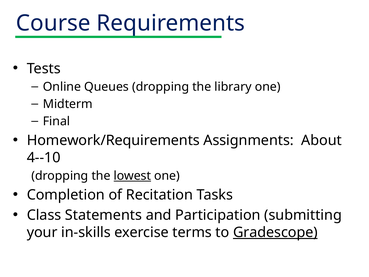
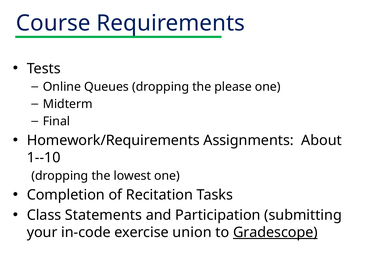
library: library -> please
4--10: 4--10 -> 1--10
lowest underline: present -> none
in-skills: in-skills -> in-code
terms: terms -> union
